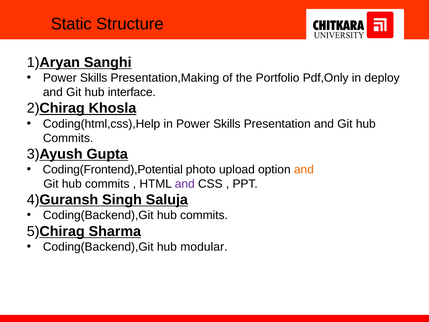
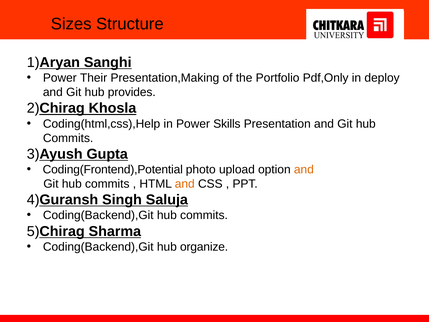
Static: Static -> Sizes
Skills at (94, 78): Skills -> Their
interface: interface -> provides
and at (185, 184) colour: purple -> orange
modular: modular -> organize
